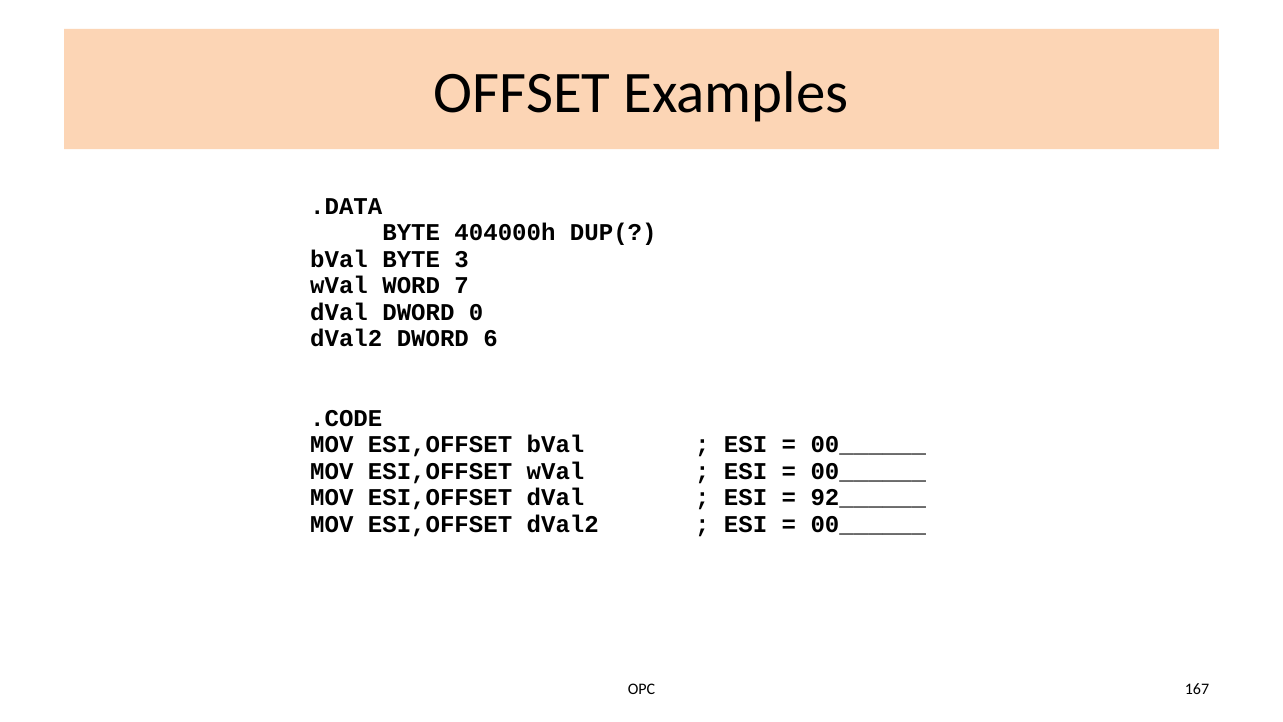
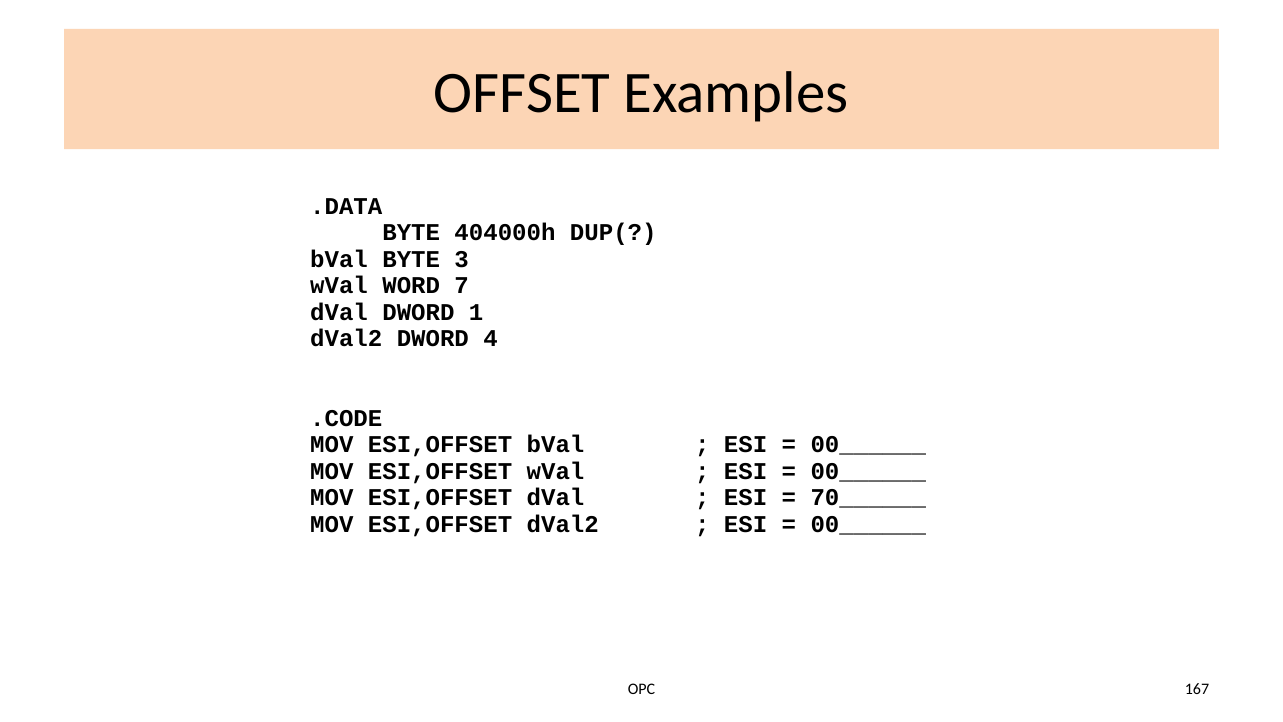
0: 0 -> 1
6: 6 -> 4
92______: 92______ -> 70______
